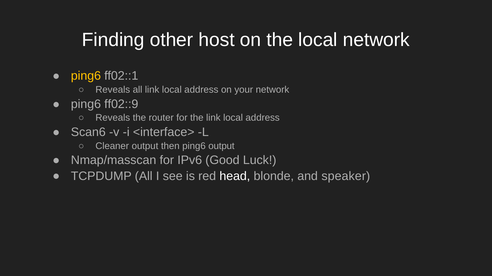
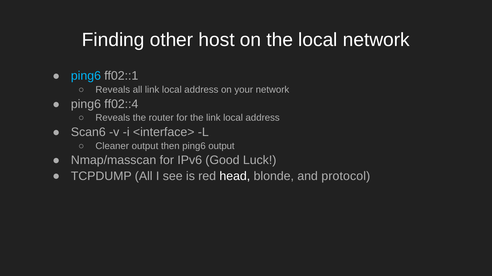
ping6 at (86, 76) colour: yellow -> light blue
ff02::9: ff02::9 -> ff02::4
speaker: speaker -> protocol
